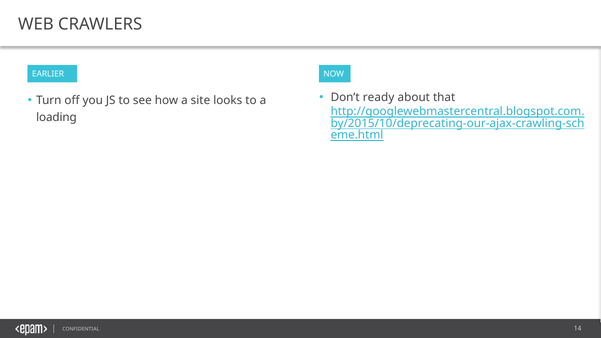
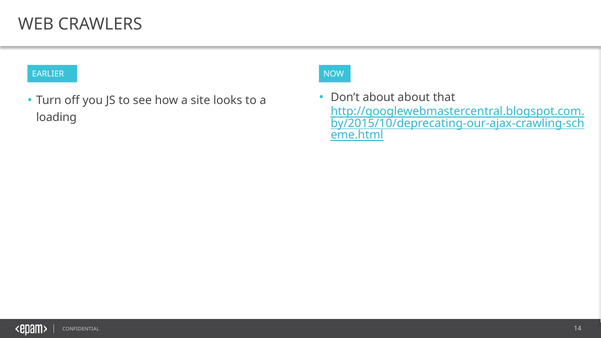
Don’t ready: ready -> about
